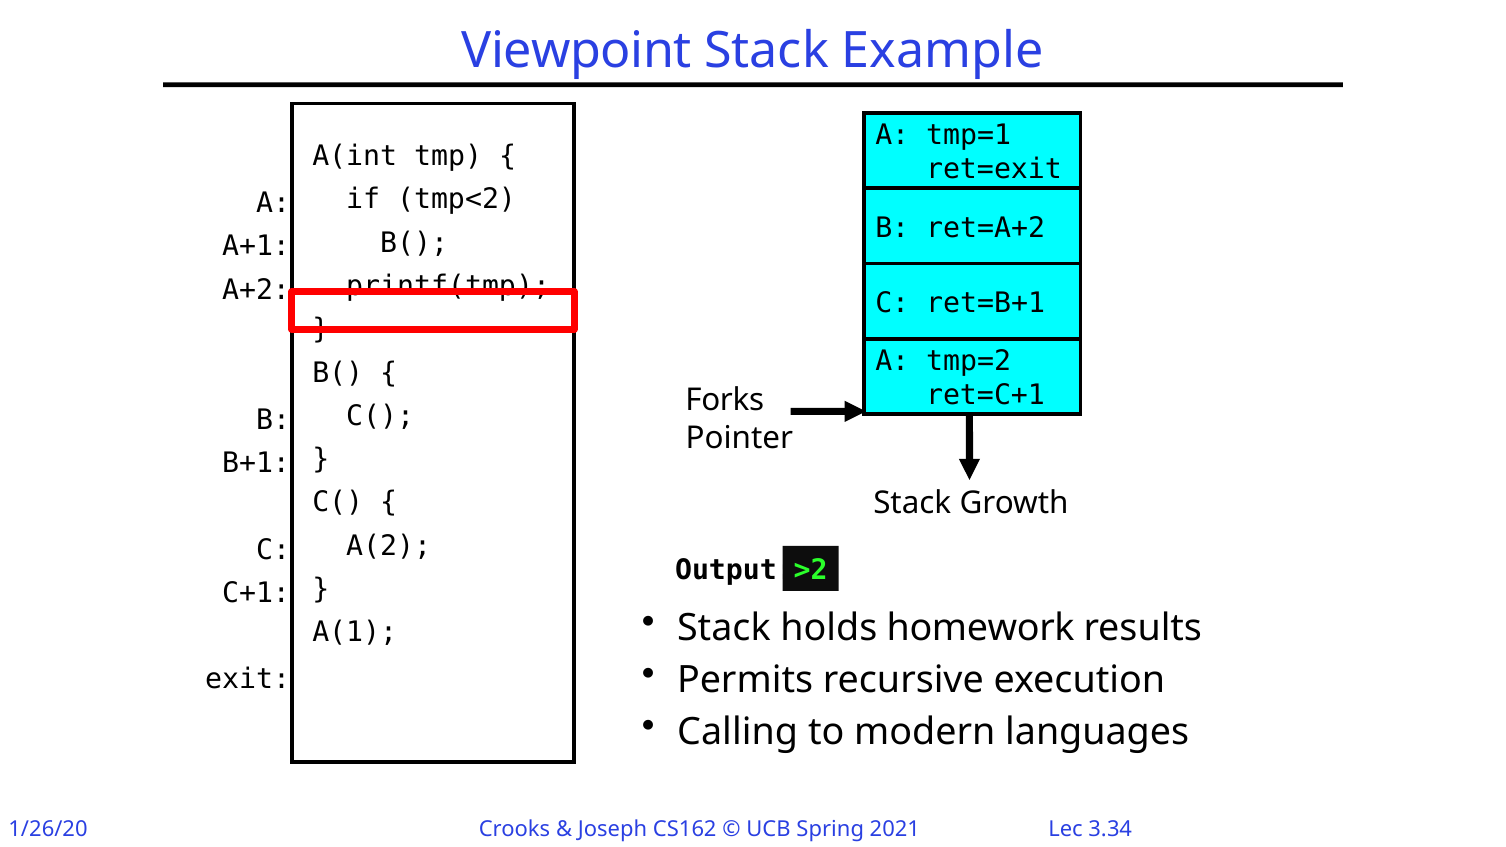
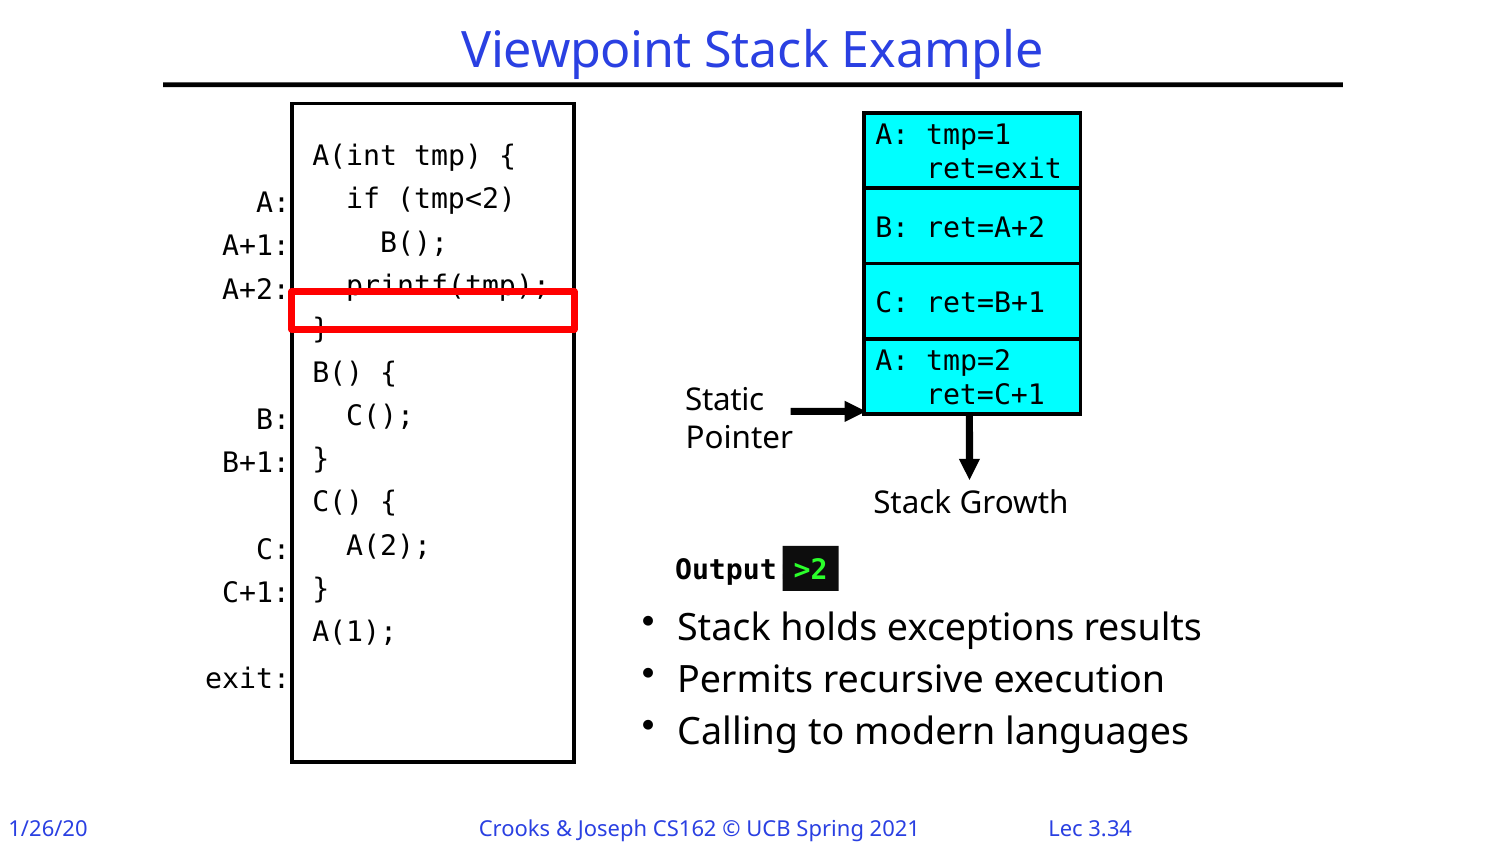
Forks: Forks -> Static
homework: homework -> exceptions
